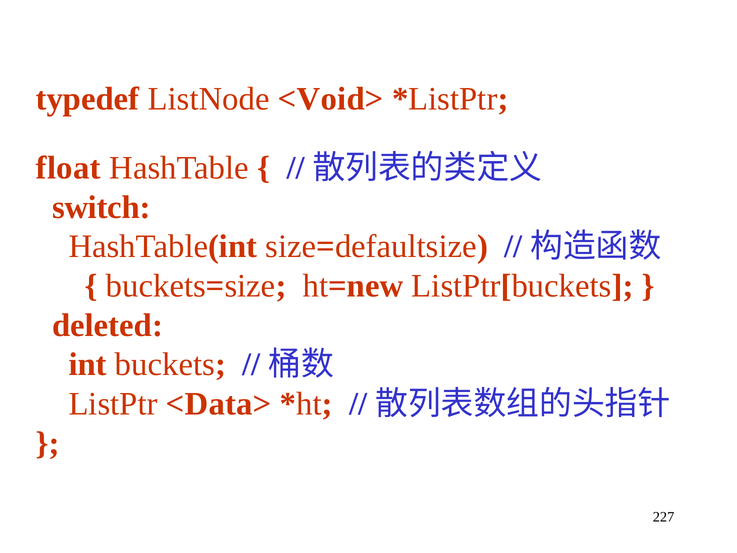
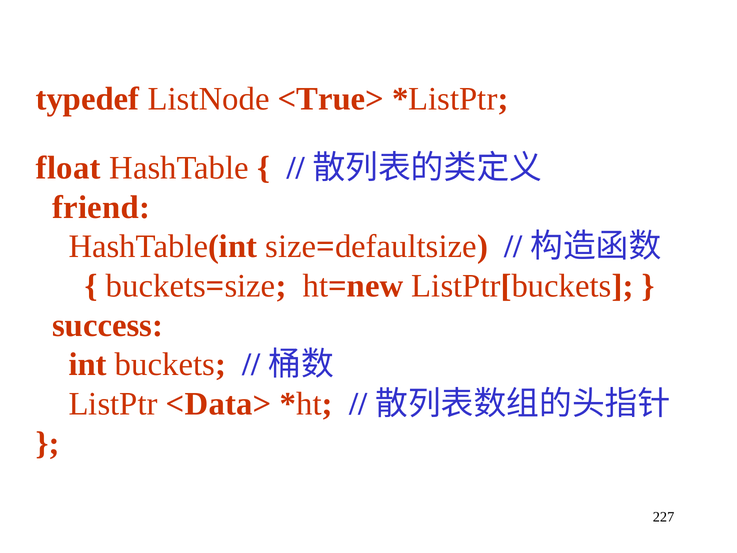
<Void>: <Void> -> <True>
switch: switch -> friend
deleted: deleted -> success
